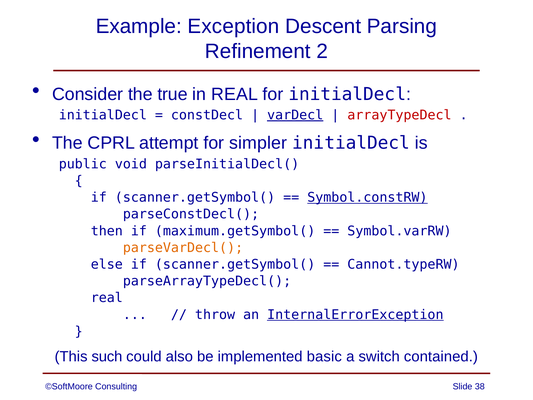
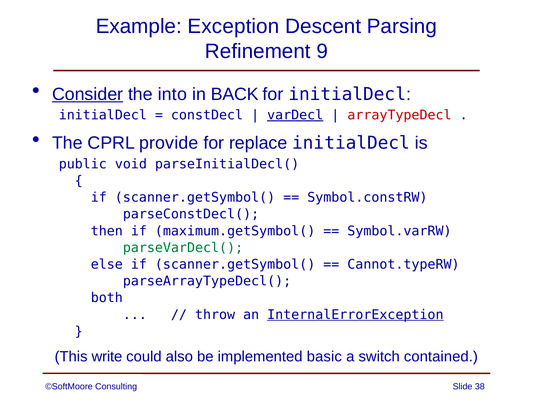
2: 2 -> 9
Consider underline: none -> present
true: true -> into
in REAL: REAL -> BACK
attempt: attempt -> provide
simpler: simpler -> replace
Symbol.constRW underline: present -> none
parseVarDecl( colour: orange -> green
real at (107, 298): real -> both
such: such -> write
